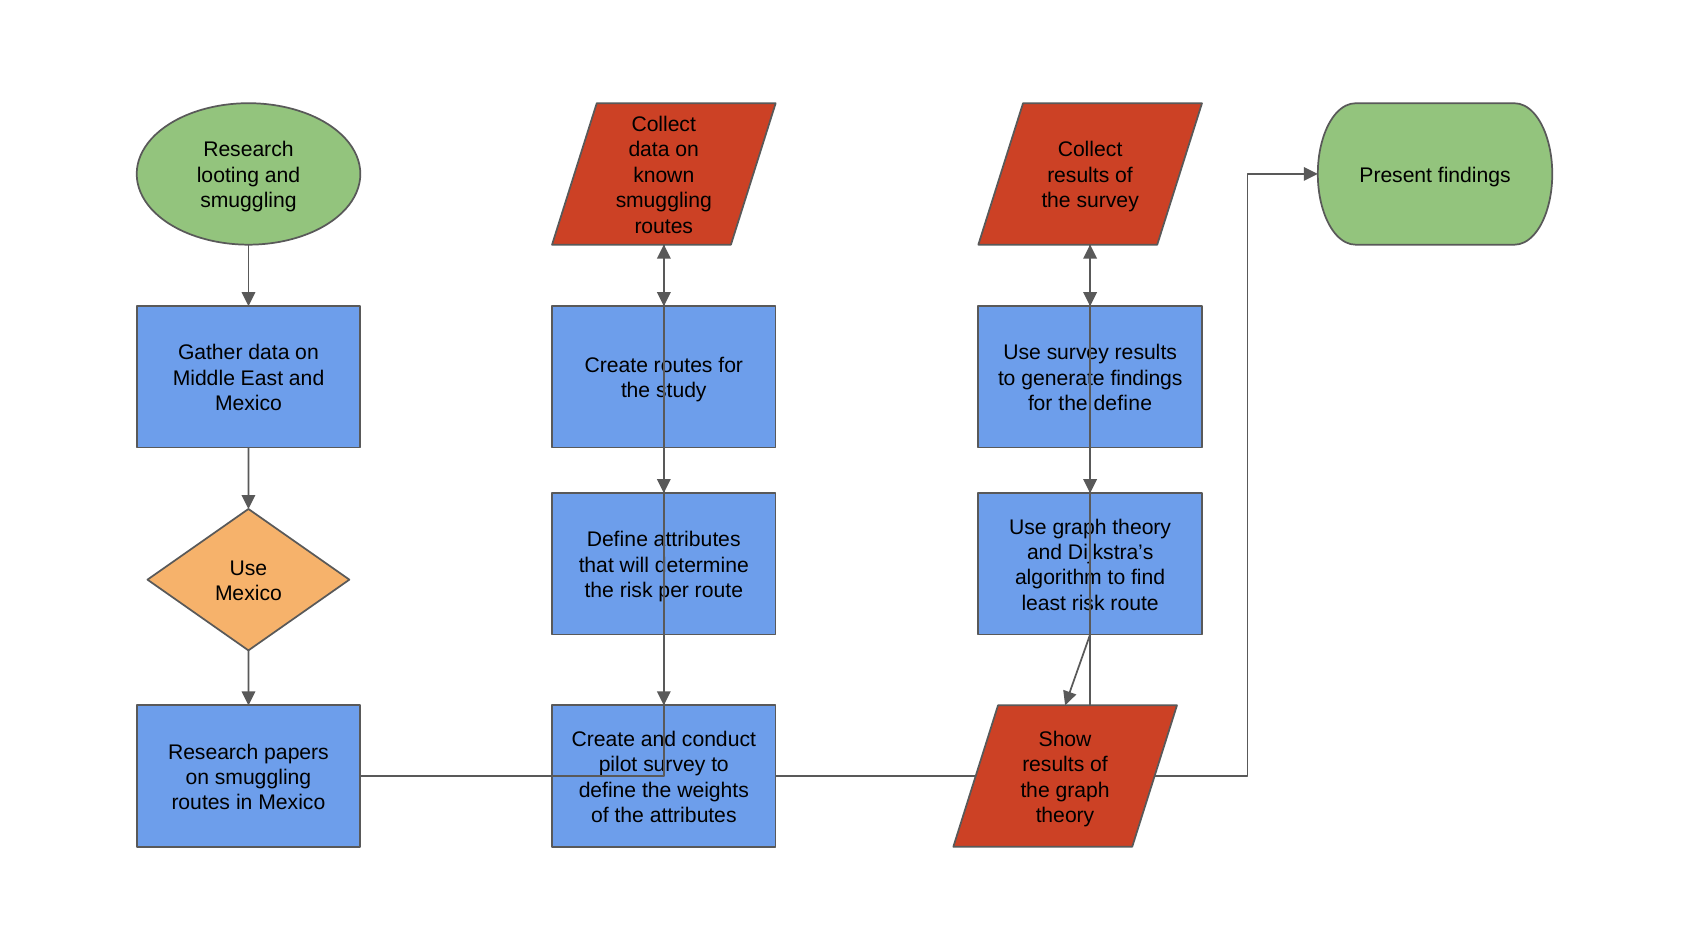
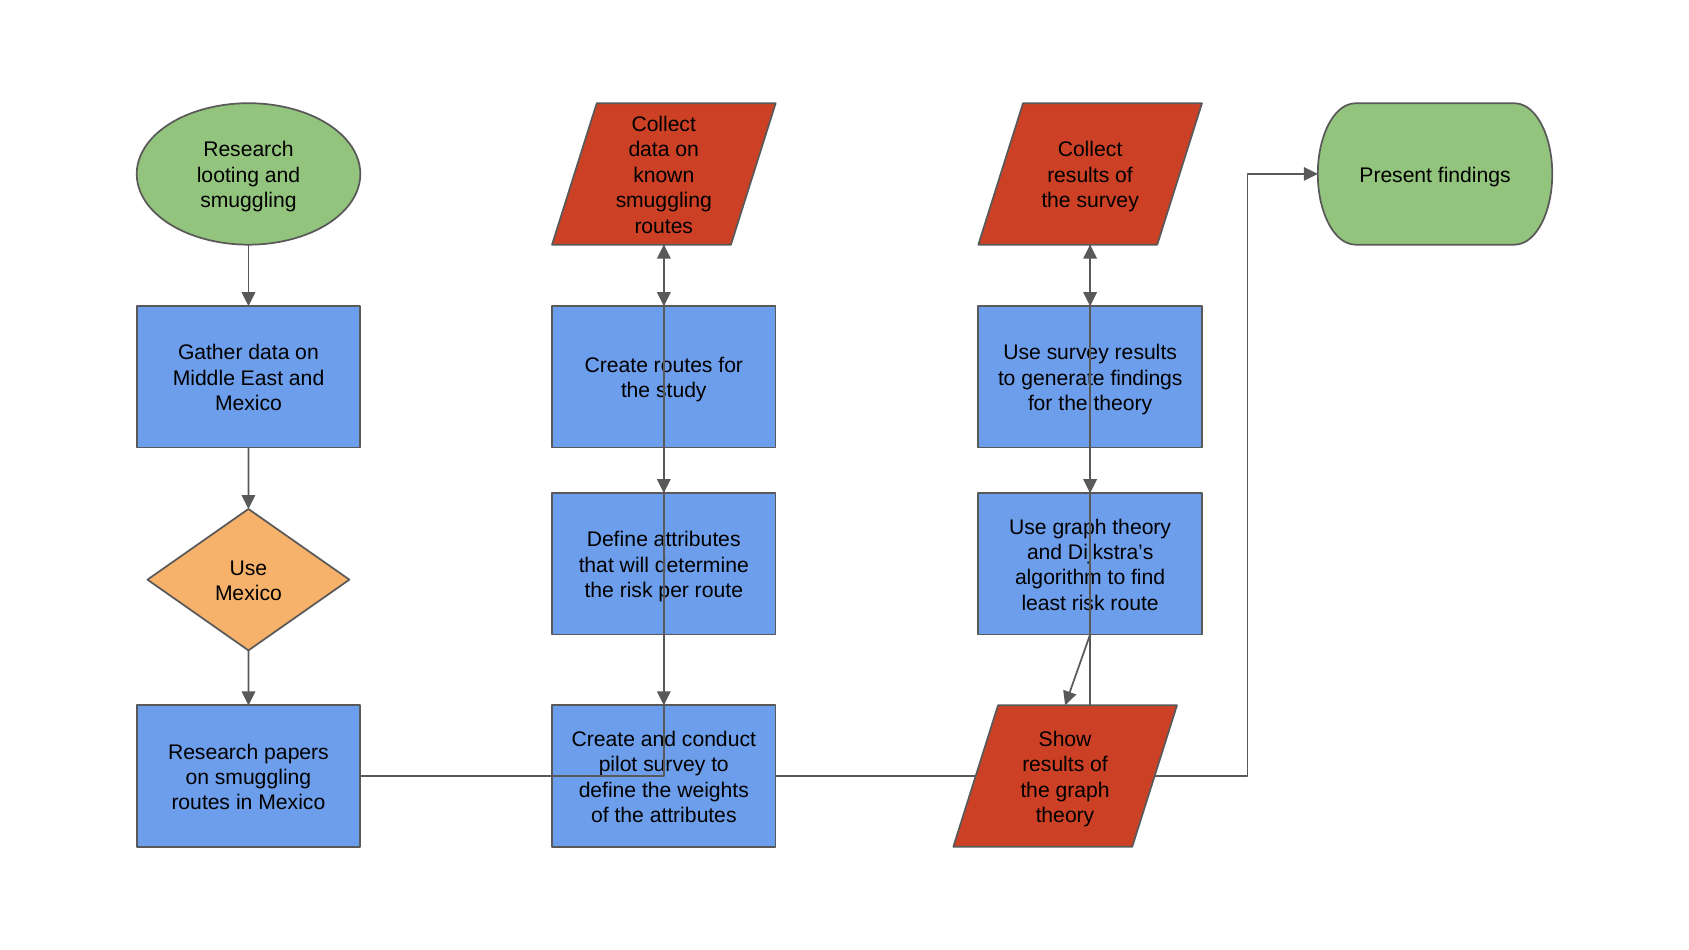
the define: define -> theory
